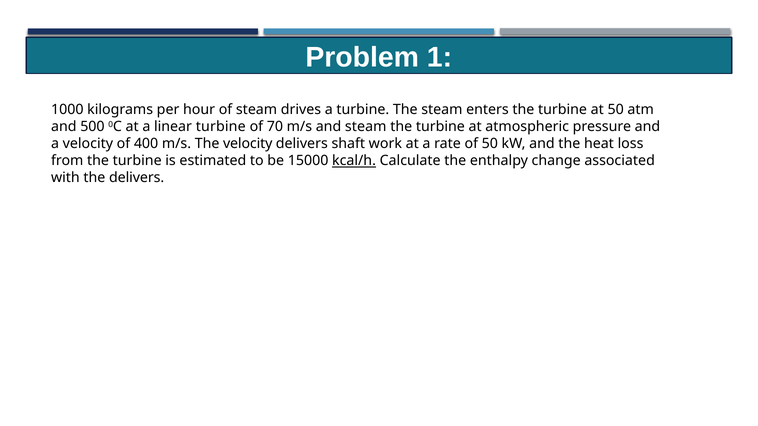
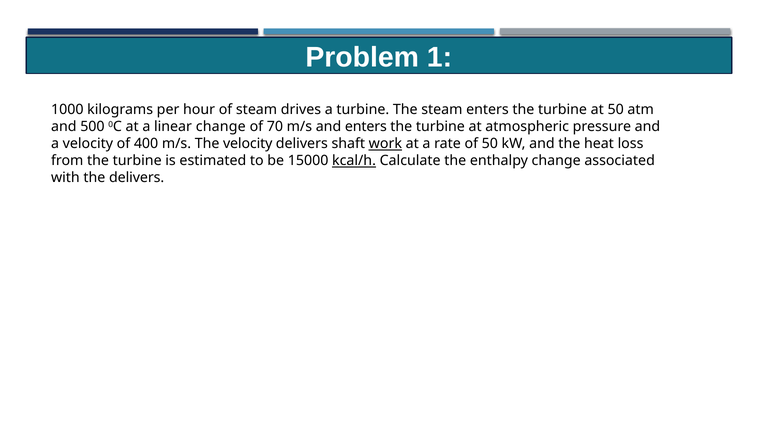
linear turbine: turbine -> change
and steam: steam -> enters
work underline: none -> present
